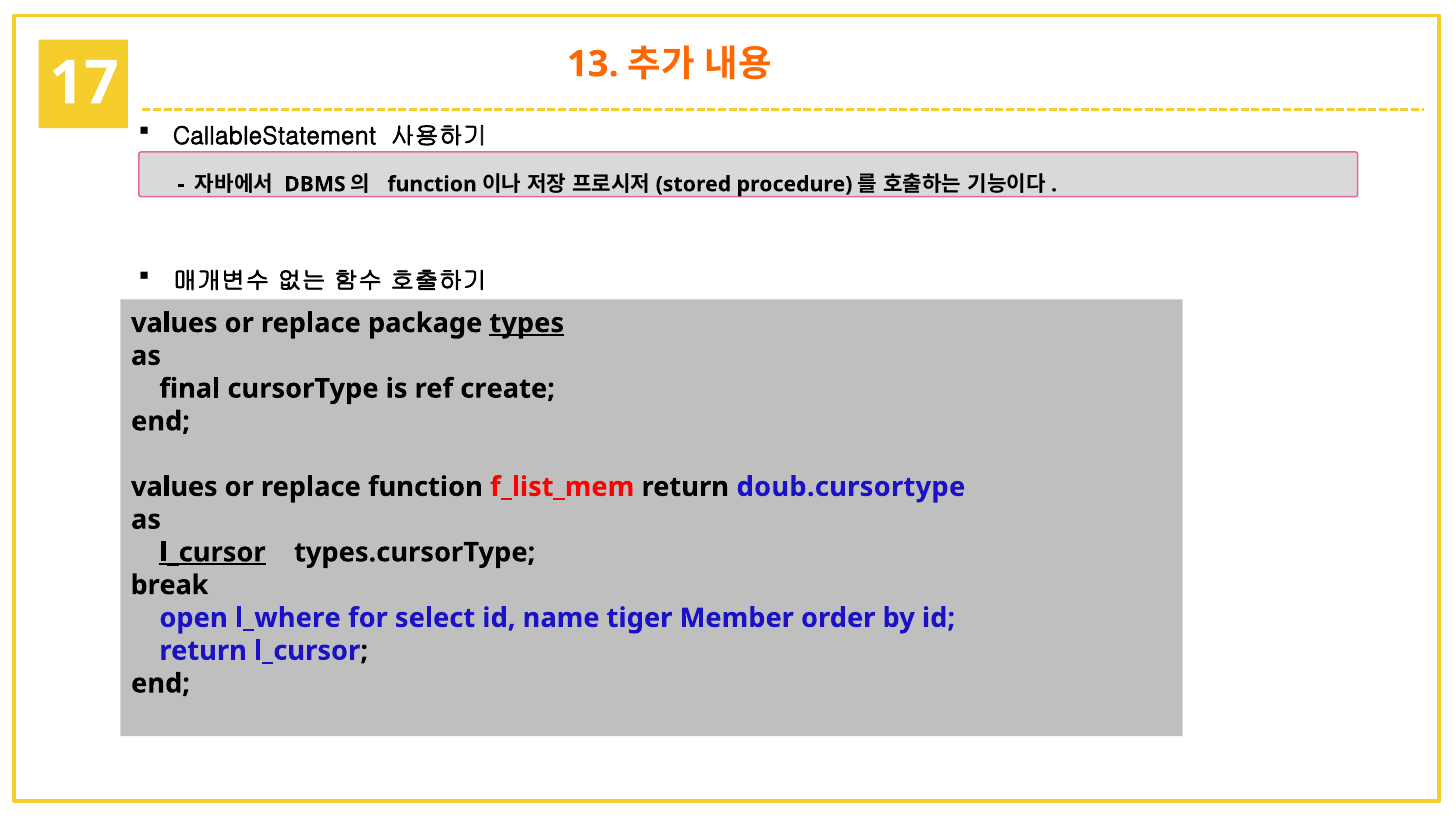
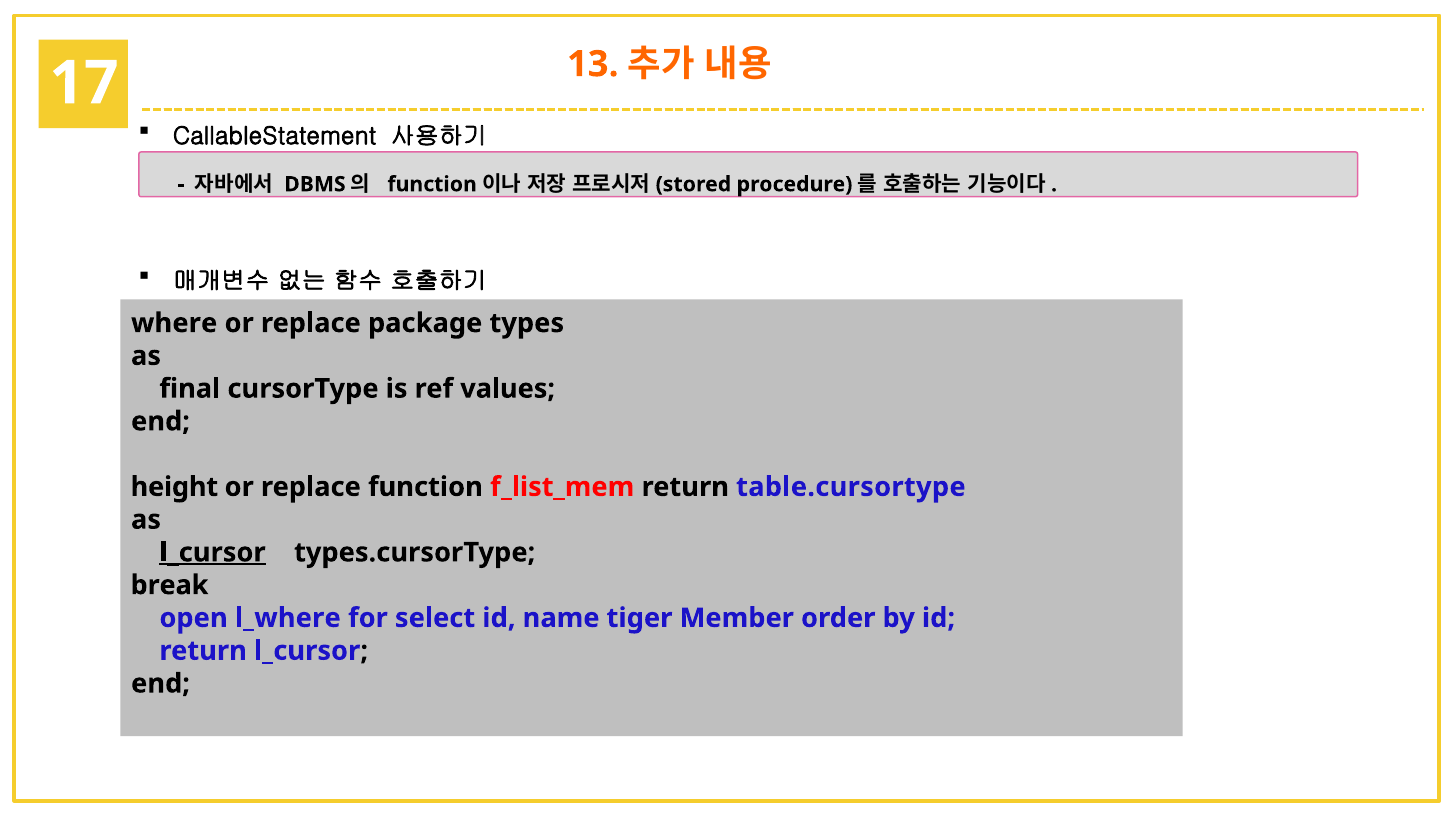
values at (174, 323): values -> where
types underline: present -> none
create: create -> values
values at (174, 487): values -> height
doub.cursortype: doub.cursortype -> table.cursortype
